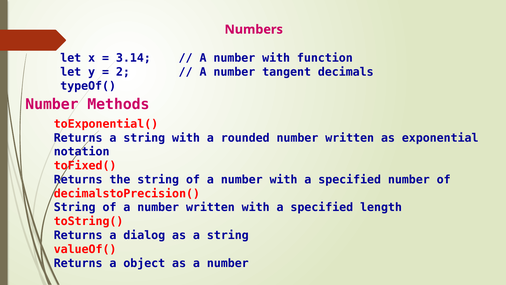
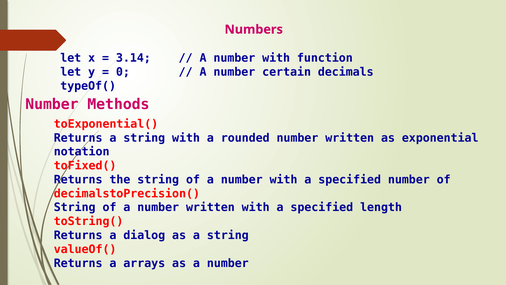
2: 2 -> 0
tangent: tangent -> certain
object: object -> arrays
